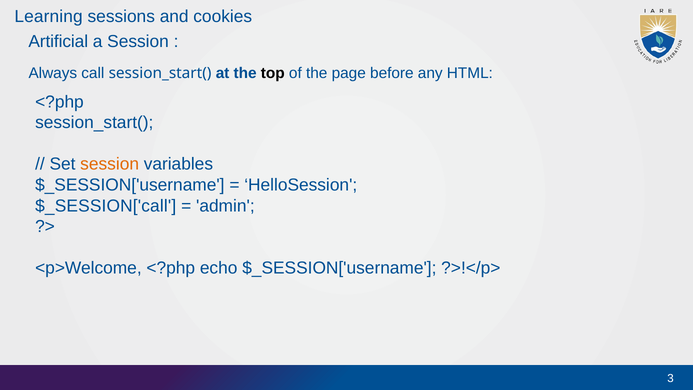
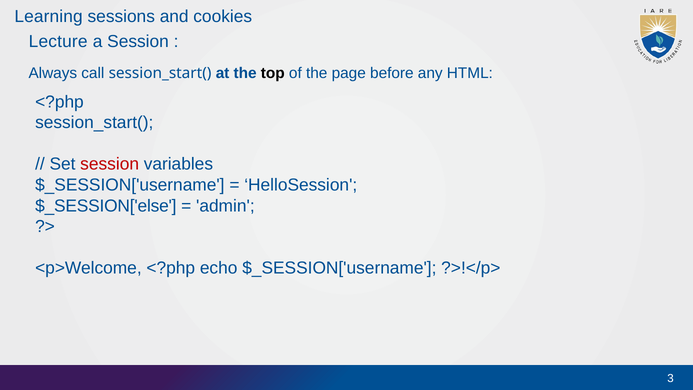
Artificial: Artificial -> Lecture
session at (110, 164) colour: orange -> red
$_SESSION['call: $_SESSION['call -> $_SESSION['else
